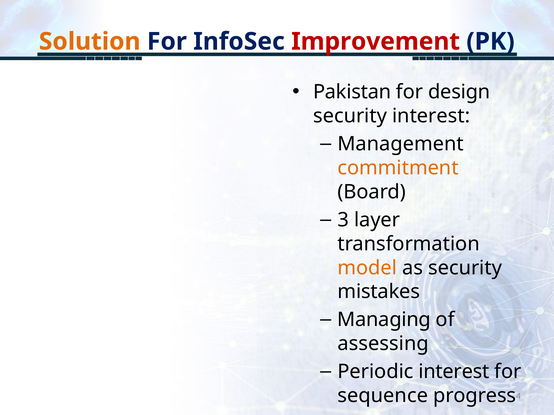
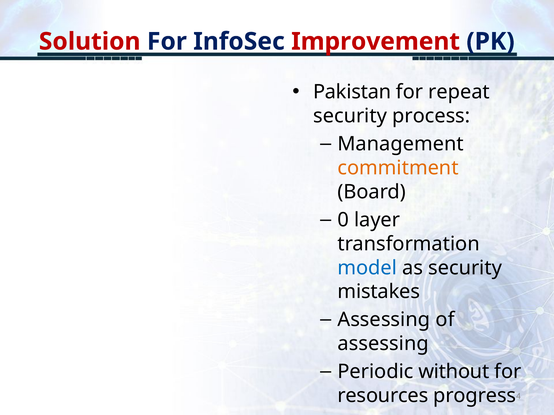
Solution colour: orange -> red
design: design -> repeat
security interest: interest -> process
3: 3 -> 0
model colour: orange -> blue
Managing at (384, 320): Managing -> Assessing
Periodic interest: interest -> without
sequence: sequence -> resources
